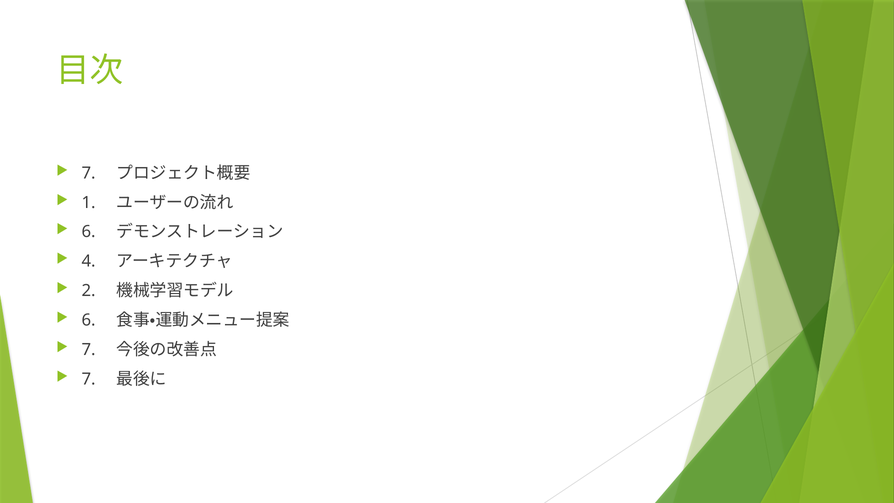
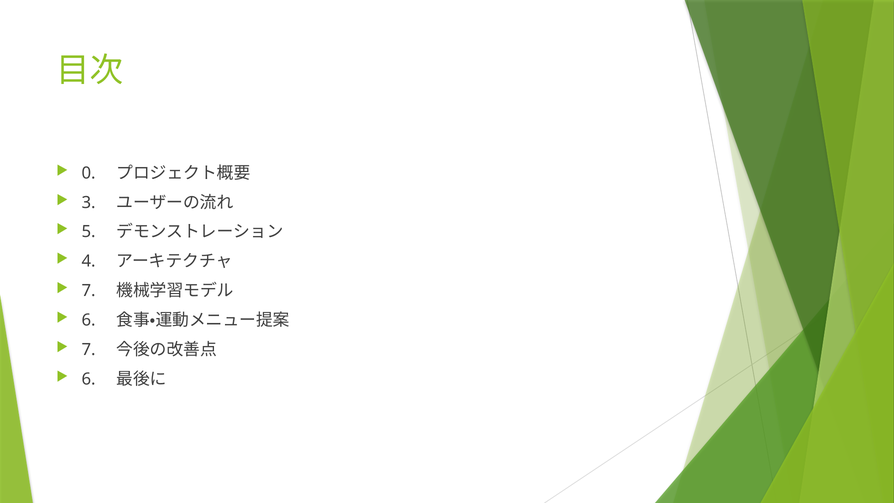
7 at (89, 173): 7 -> 0
1: 1 -> 3
6 at (89, 232): 6 -> 5
2 at (89, 291): 2 -> 7
7 at (89, 379): 7 -> 6
